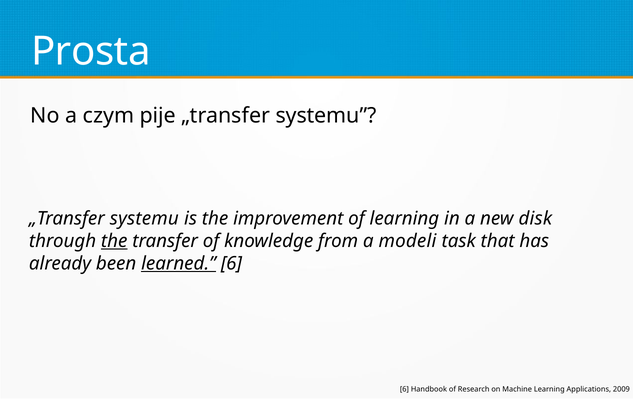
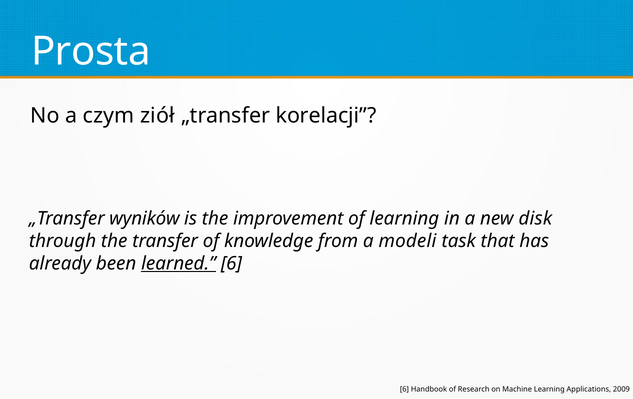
pije: pije -> ziół
systemu at (326, 116): systemu -> korelacji
systemu at (144, 218): systemu -> wyników
the at (114, 241) underline: present -> none
